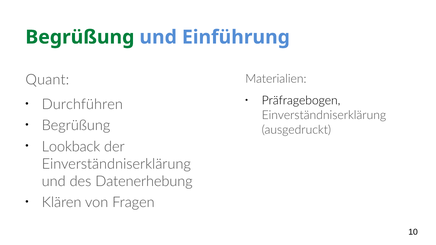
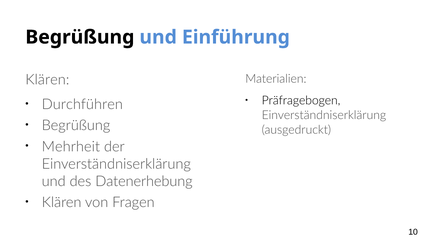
Begrüßung at (80, 37) colour: green -> black
Quant at (47, 80): Quant -> Klären
Lookback: Lookback -> Mehrheit
